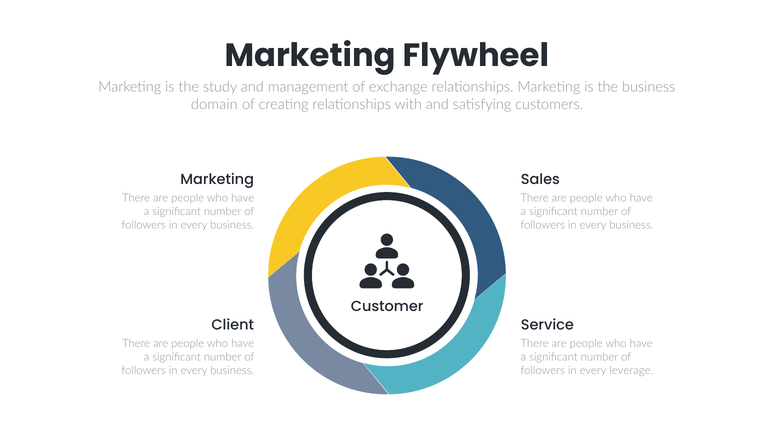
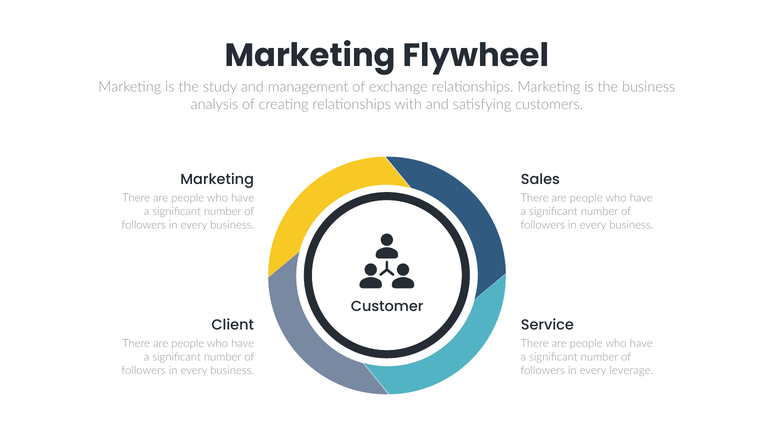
domain: domain -> analysis
